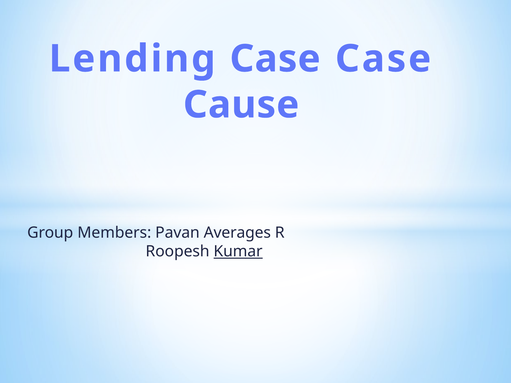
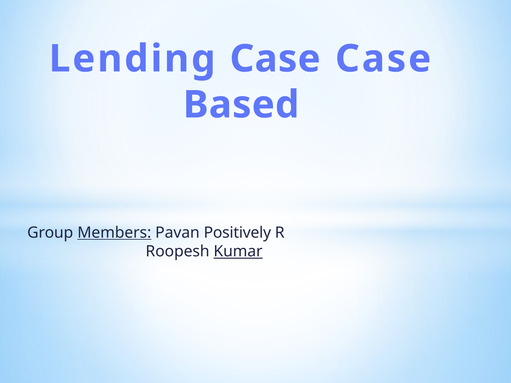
Cause: Cause -> Based
Members underline: none -> present
Averages: Averages -> Positively
